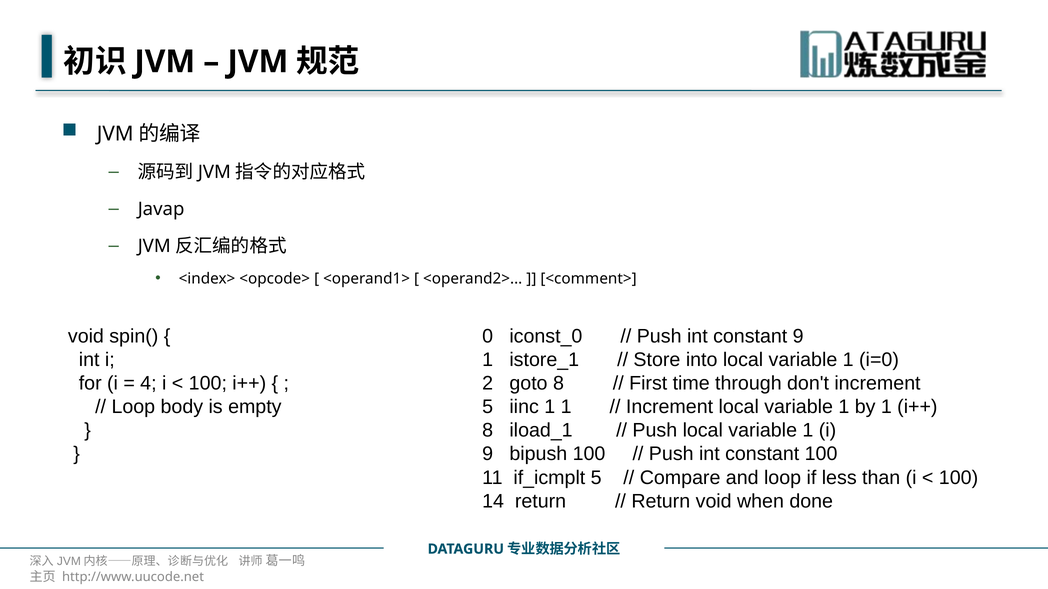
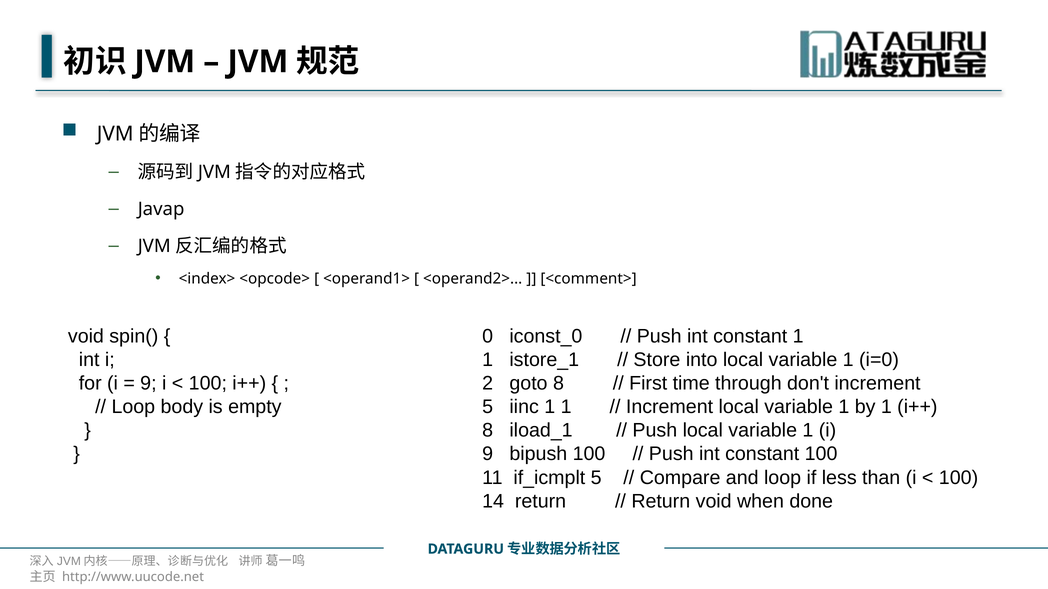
constant 9: 9 -> 1
4 at (148, 383): 4 -> 9
